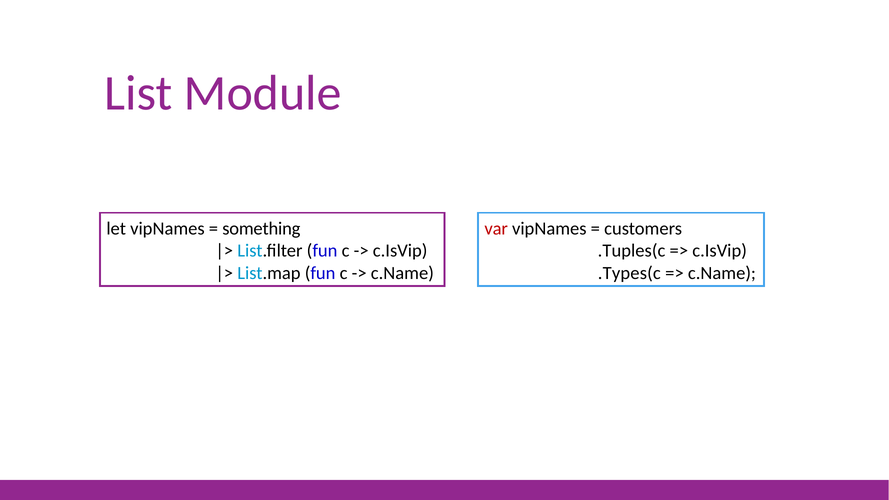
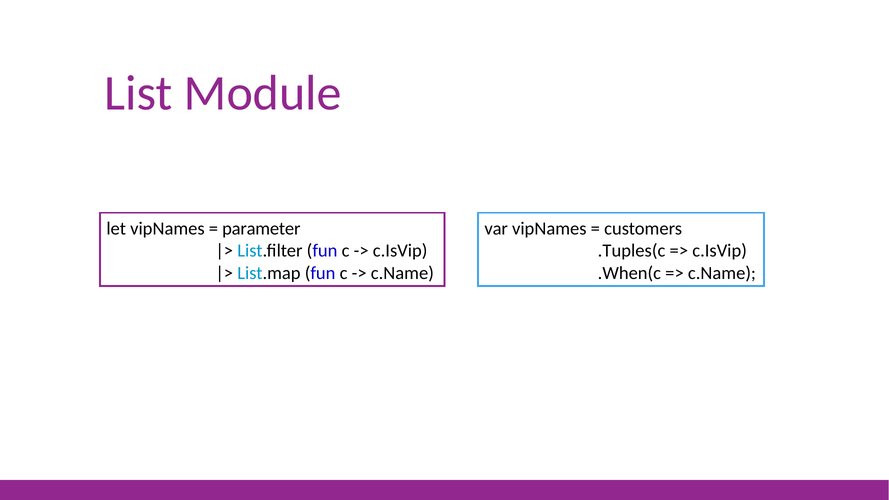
something: something -> parameter
var colour: red -> black
.Types(c: .Types(c -> .When(c
